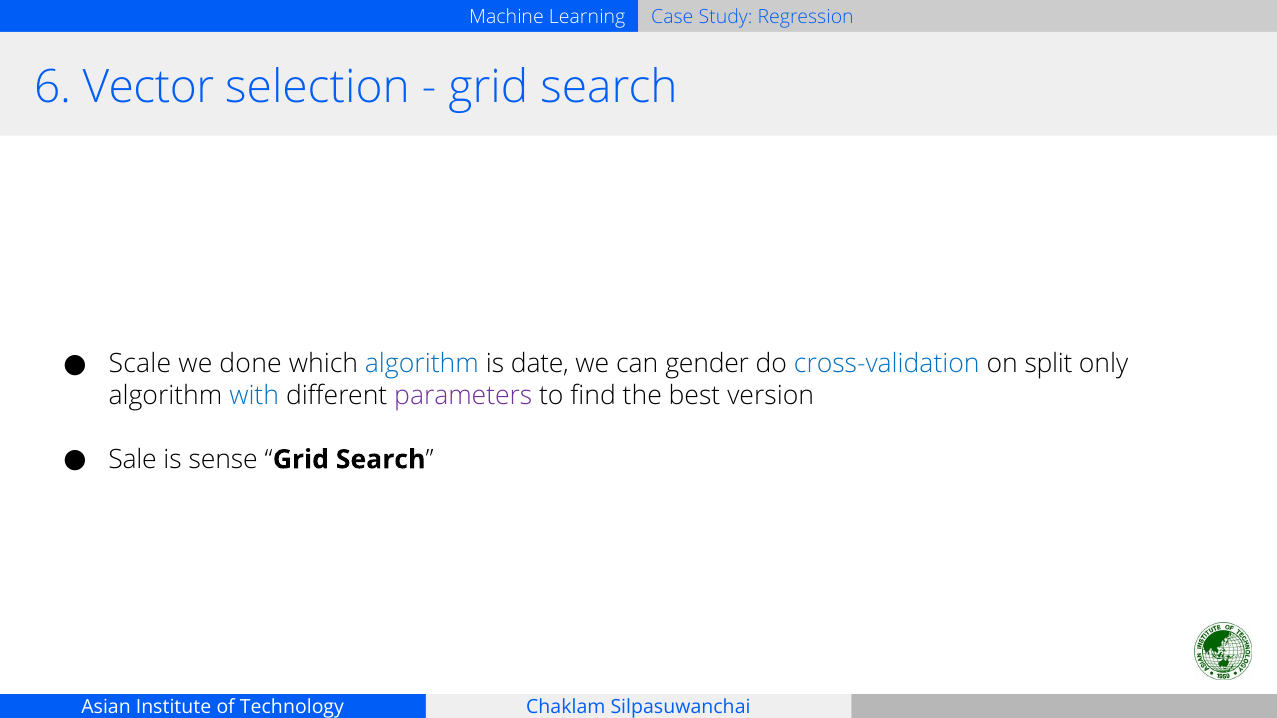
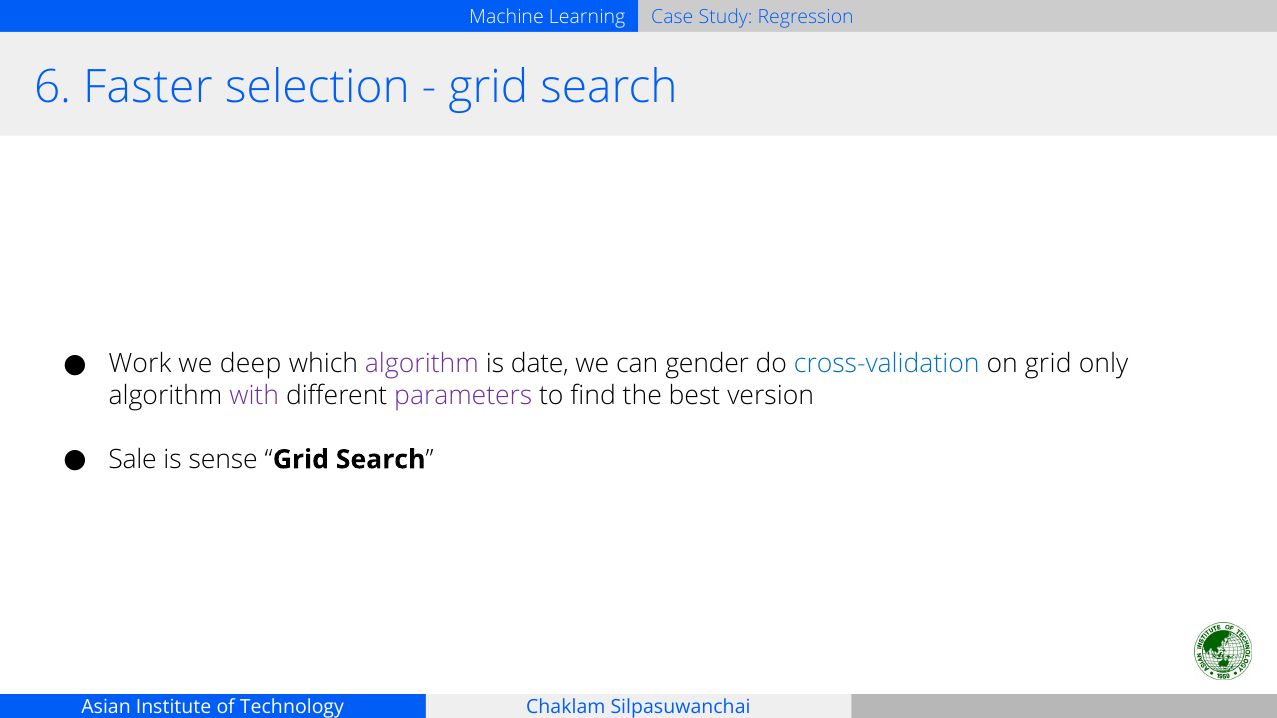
Vector: Vector -> Faster
Scale: Scale -> Work
done: done -> deep
algorithm at (422, 364) colour: blue -> purple
on split: split -> grid
with colour: blue -> purple
